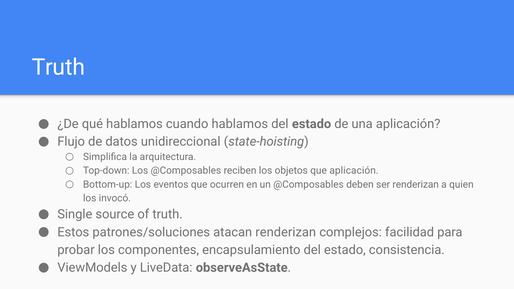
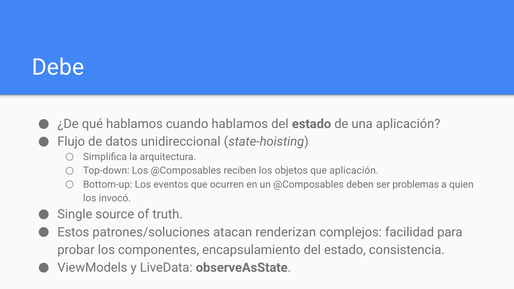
Truth at (58, 67): Truth -> Debe
ser renderizan: renderizan -> problemas
